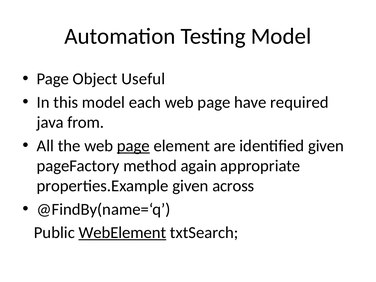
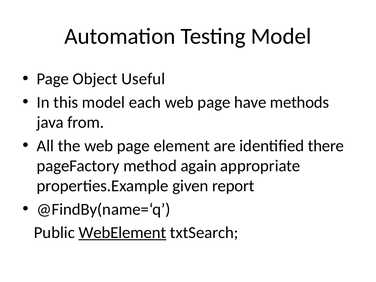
required: required -> methods
page at (133, 146) underline: present -> none
identified given: given -> there
across: across -> report
